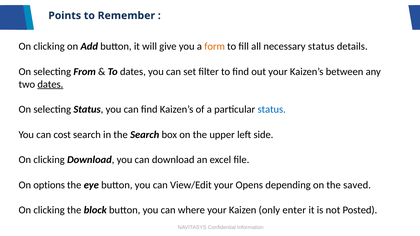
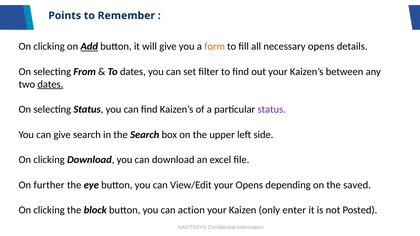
Add underline: none -> present
necessary status: status -> opens
status at (272, 110) colour: blue -> purple
can cost: cost -> give
options: options -> further
where: where -> action
